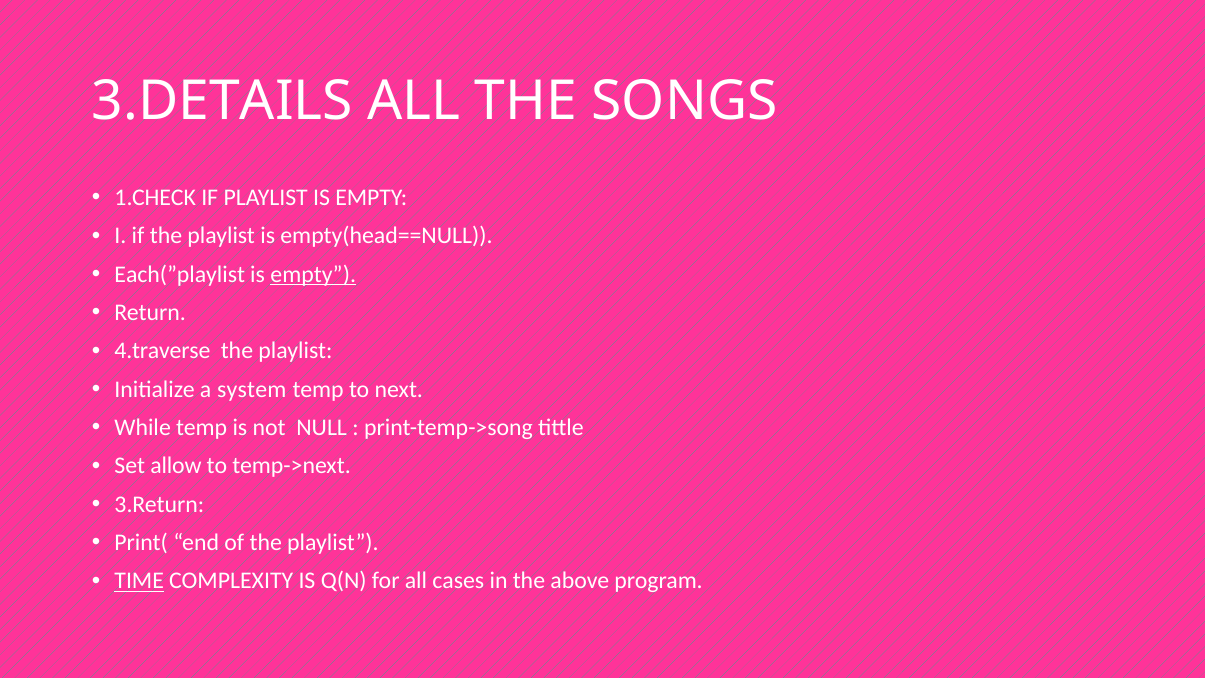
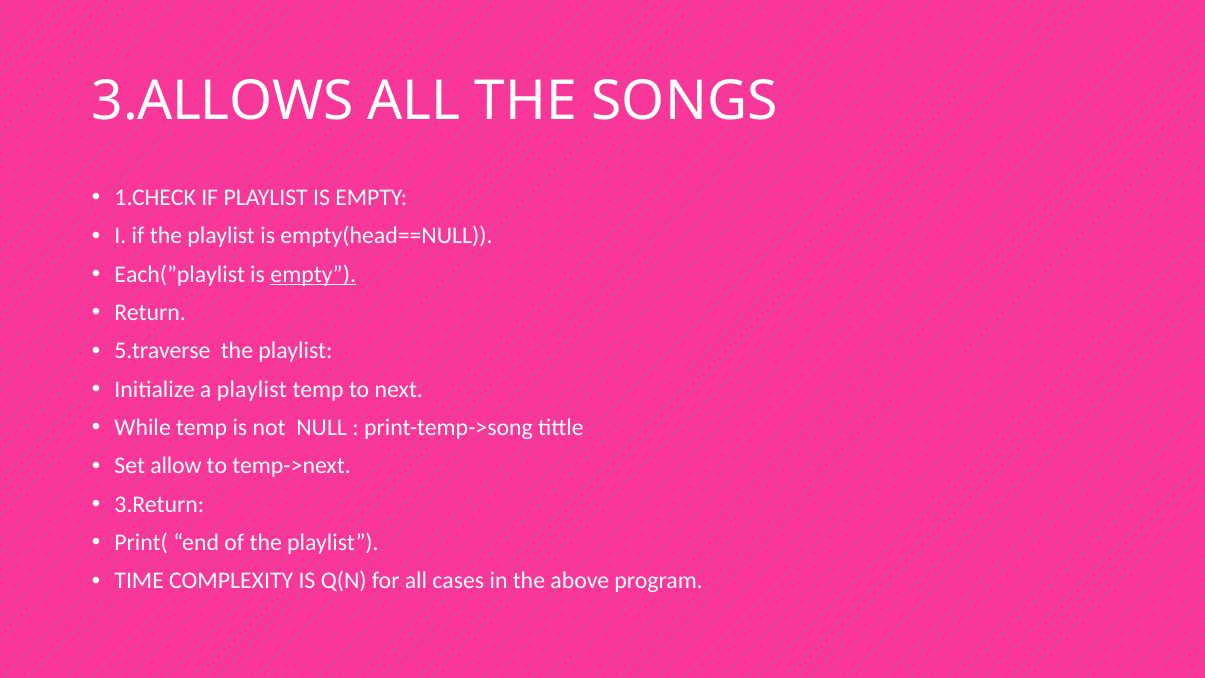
3.DETAILS: 3.DETAILS -> 3.ALLOWS
4.traverse: 4.traverse -> 5.traverse
a system: system -> playlist
TIME underline: present -> none
